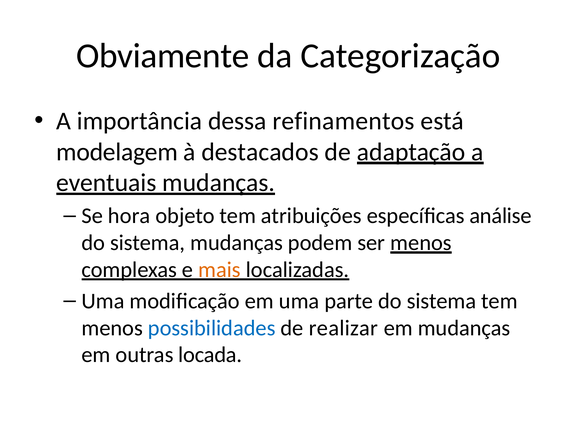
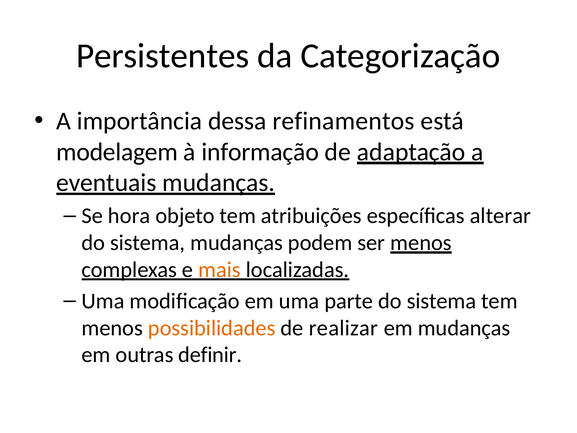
Obviamente: Obviamente -> Persistentes
destacados: destacados -> informação
análise: análise -> alterar
possibilidades colour: blue -> orange
locada: locada -> definir
